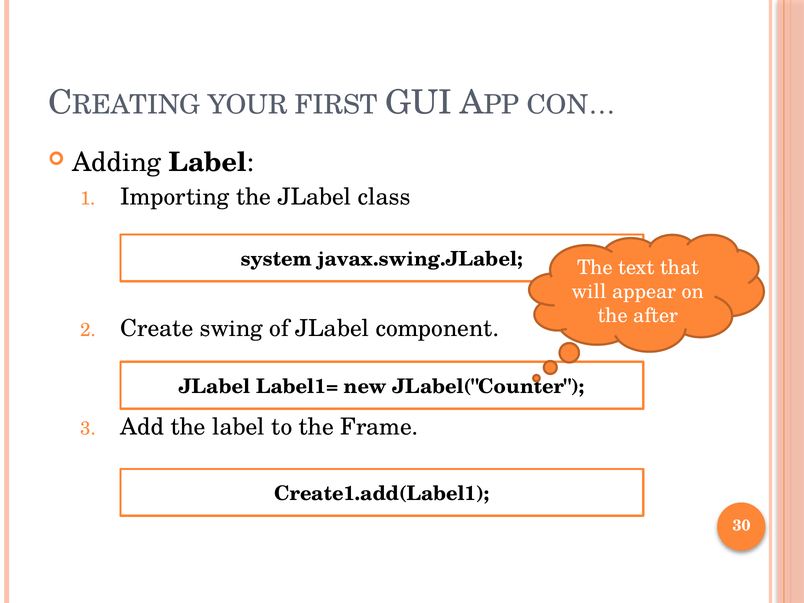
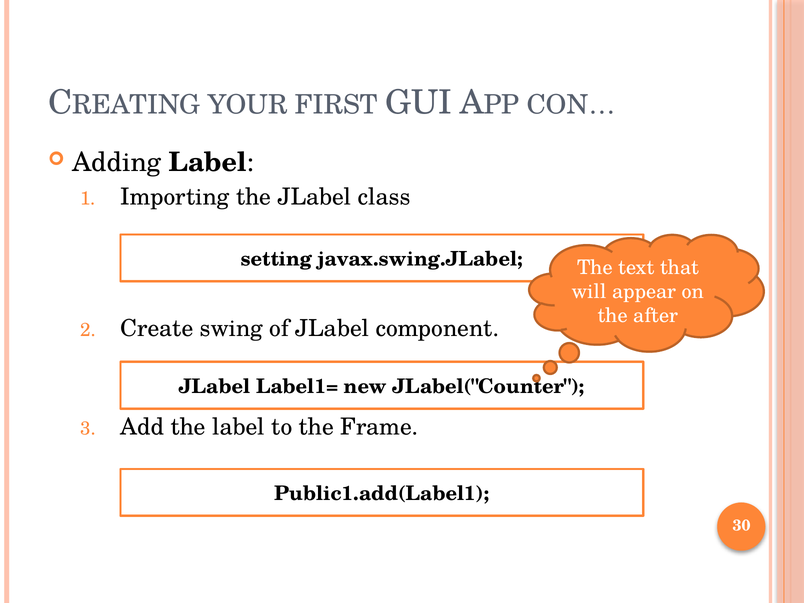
system: system -> setting
Create1.add(Label1: Create1.add(Label1 -> Public1.add(Label1
